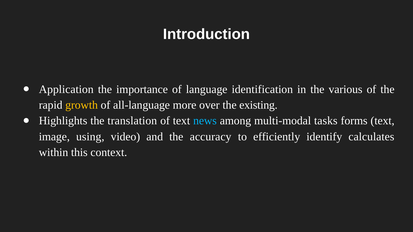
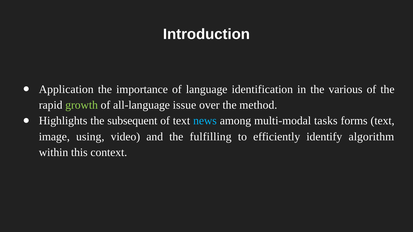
growth colour: yellow -> light green
more: more -> issue
existing: existing -> method
translation: translation -> subsequent
accuracy: accuracy -> fulfilling
calculates: calculates -> algorithm
